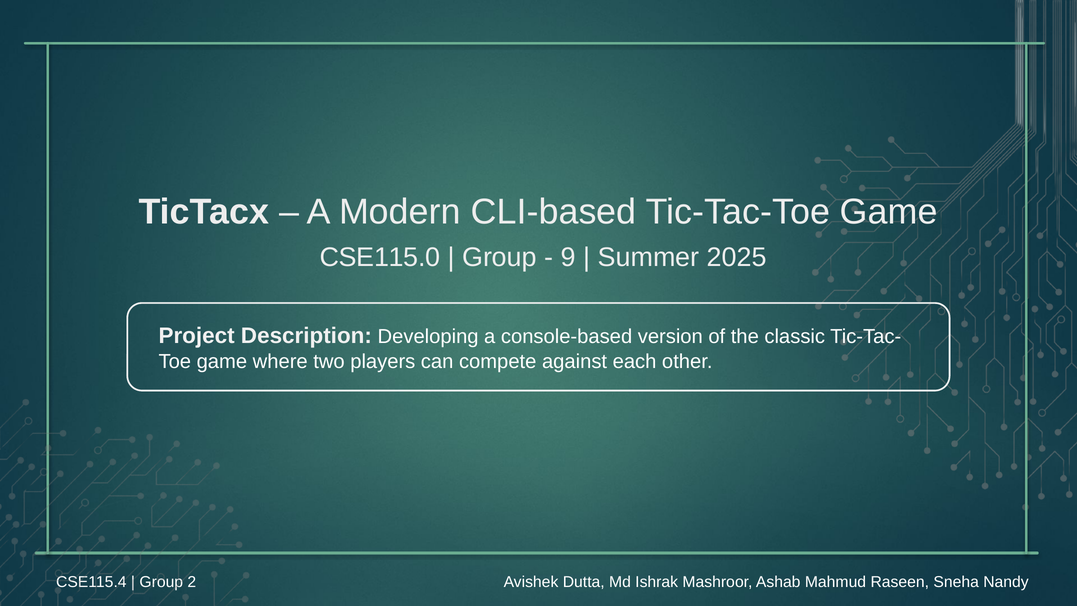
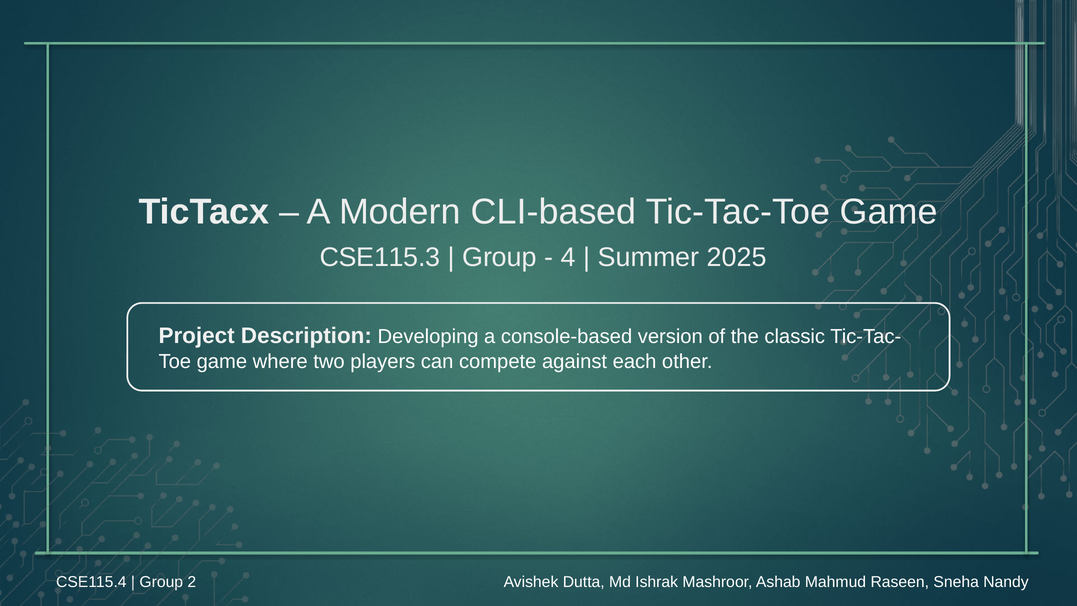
CSE115.0: CSE115.0 -> CSE115.3
9: 9 -> 4
